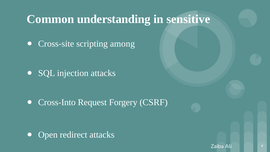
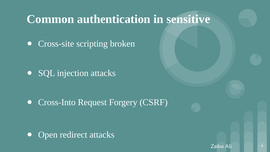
understanding: understanding -> authentication
among: among -> broken
